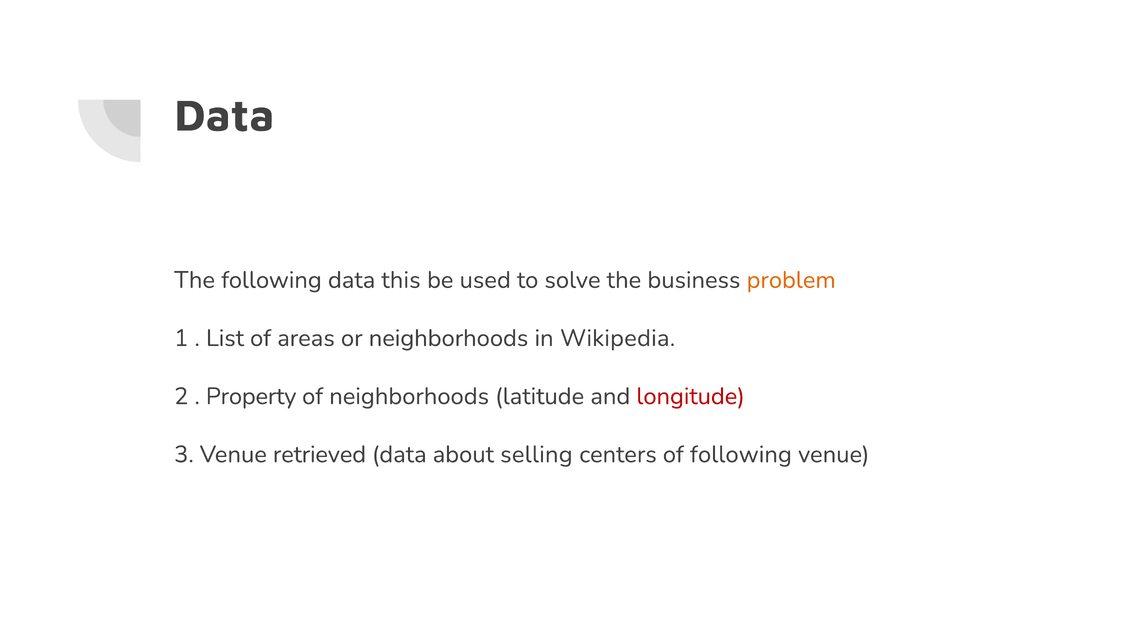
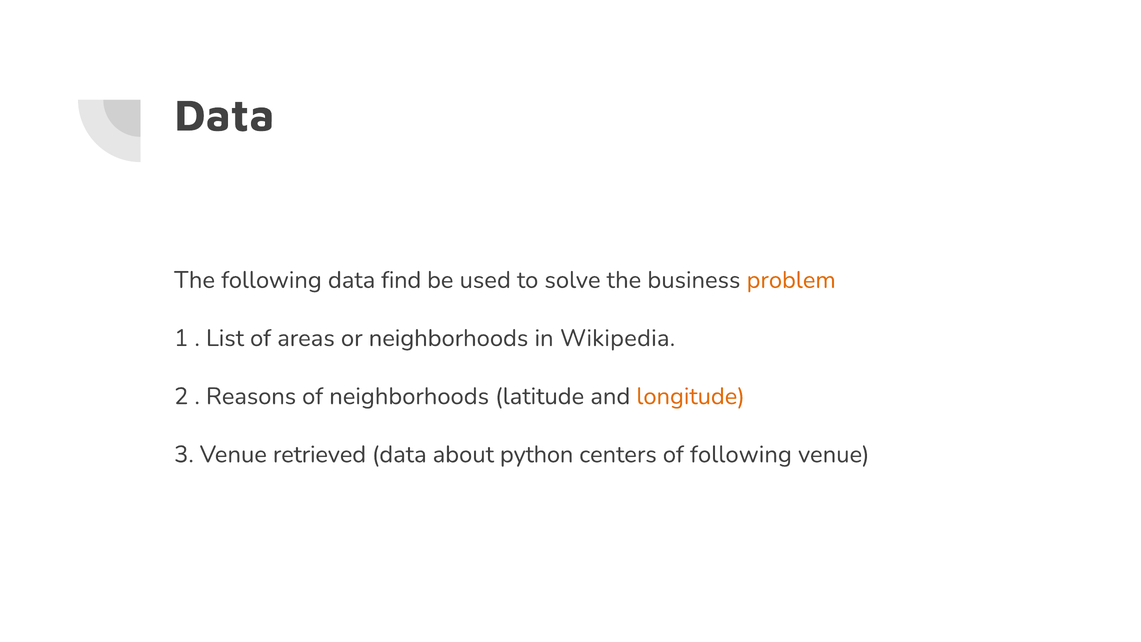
this: this -> find
Property: Property -> Reasons
longitude colour: red -> orange
selling: selling -> python
